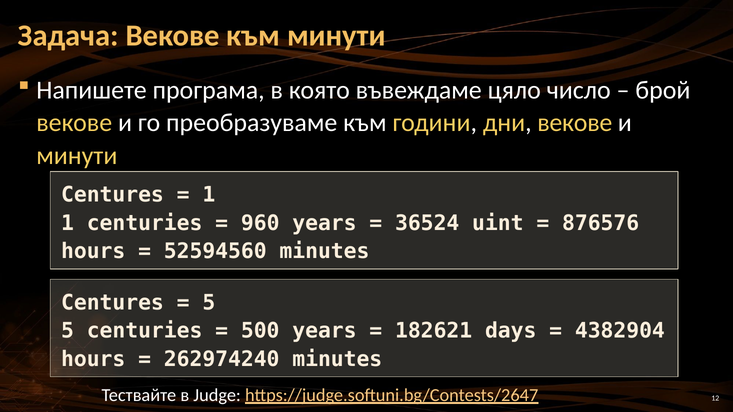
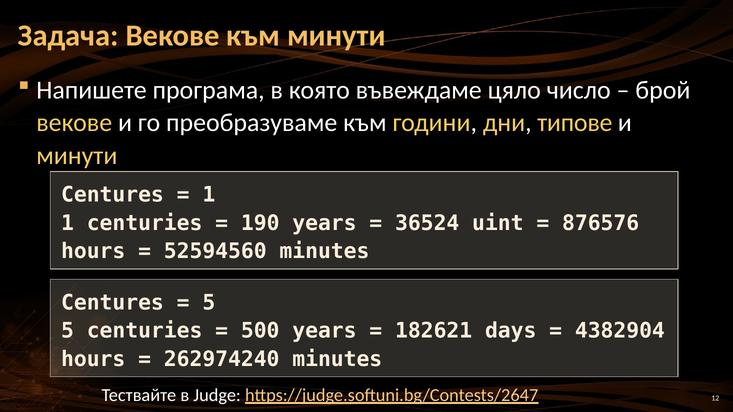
дни векове: векове -> типове
960: 960 -> 190
